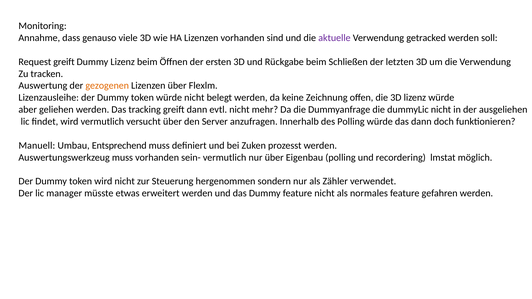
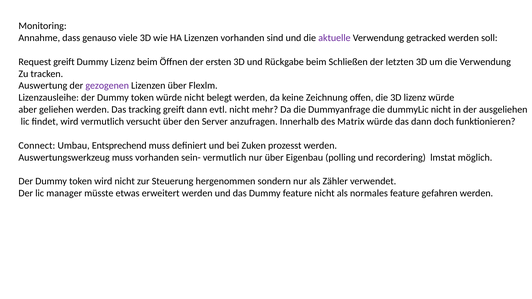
gezogenen colour: orange -> purple
des Polling: Polling -> Matrix
Manuell: Manuell -> Connect
